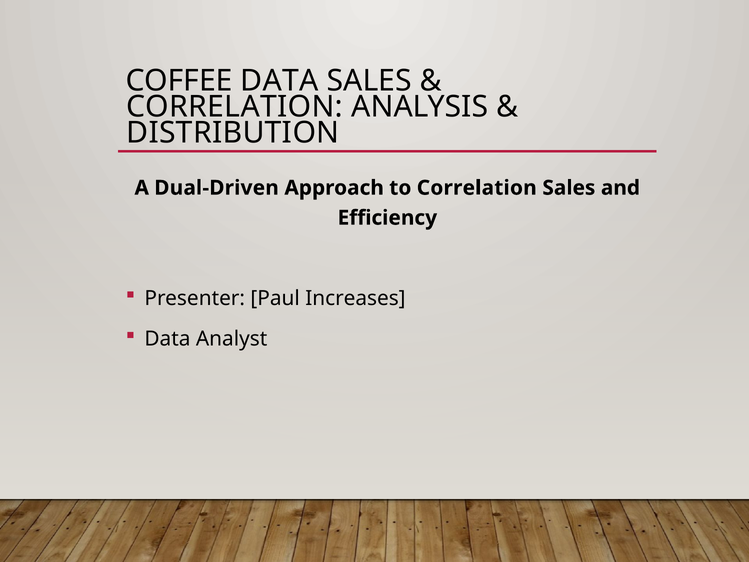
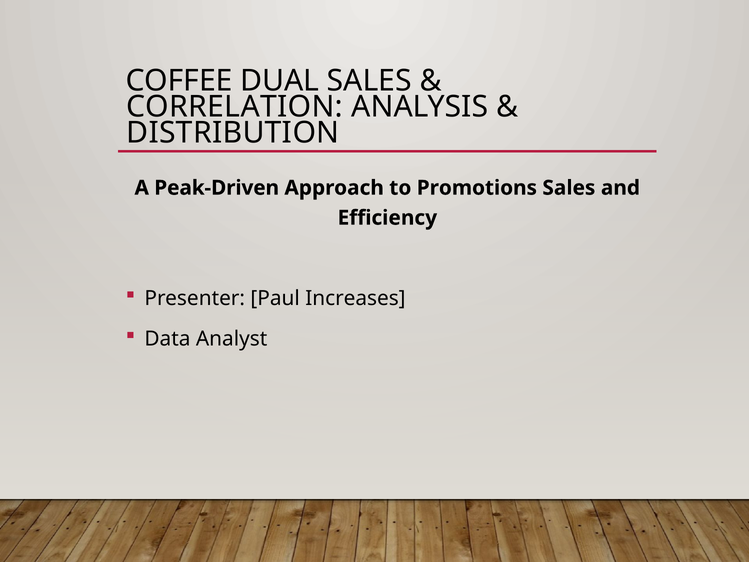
COFFEE DATA: DATA -> DUAL
Dual-Driven: Dual-Driven -> Peak-Driven
to Correlation: Correlation -> Promotions
